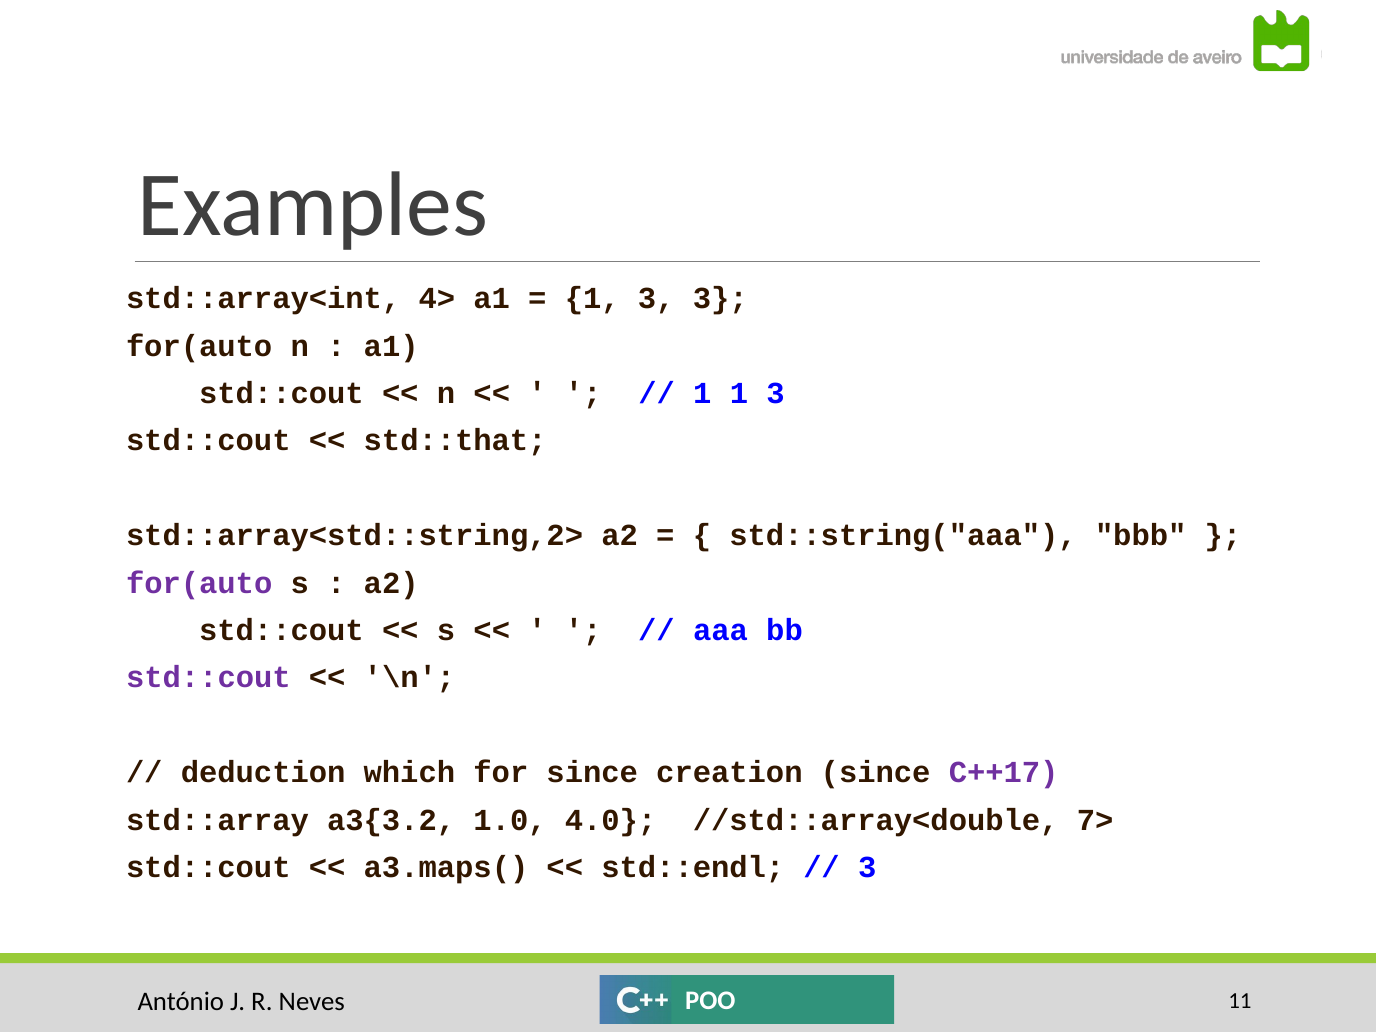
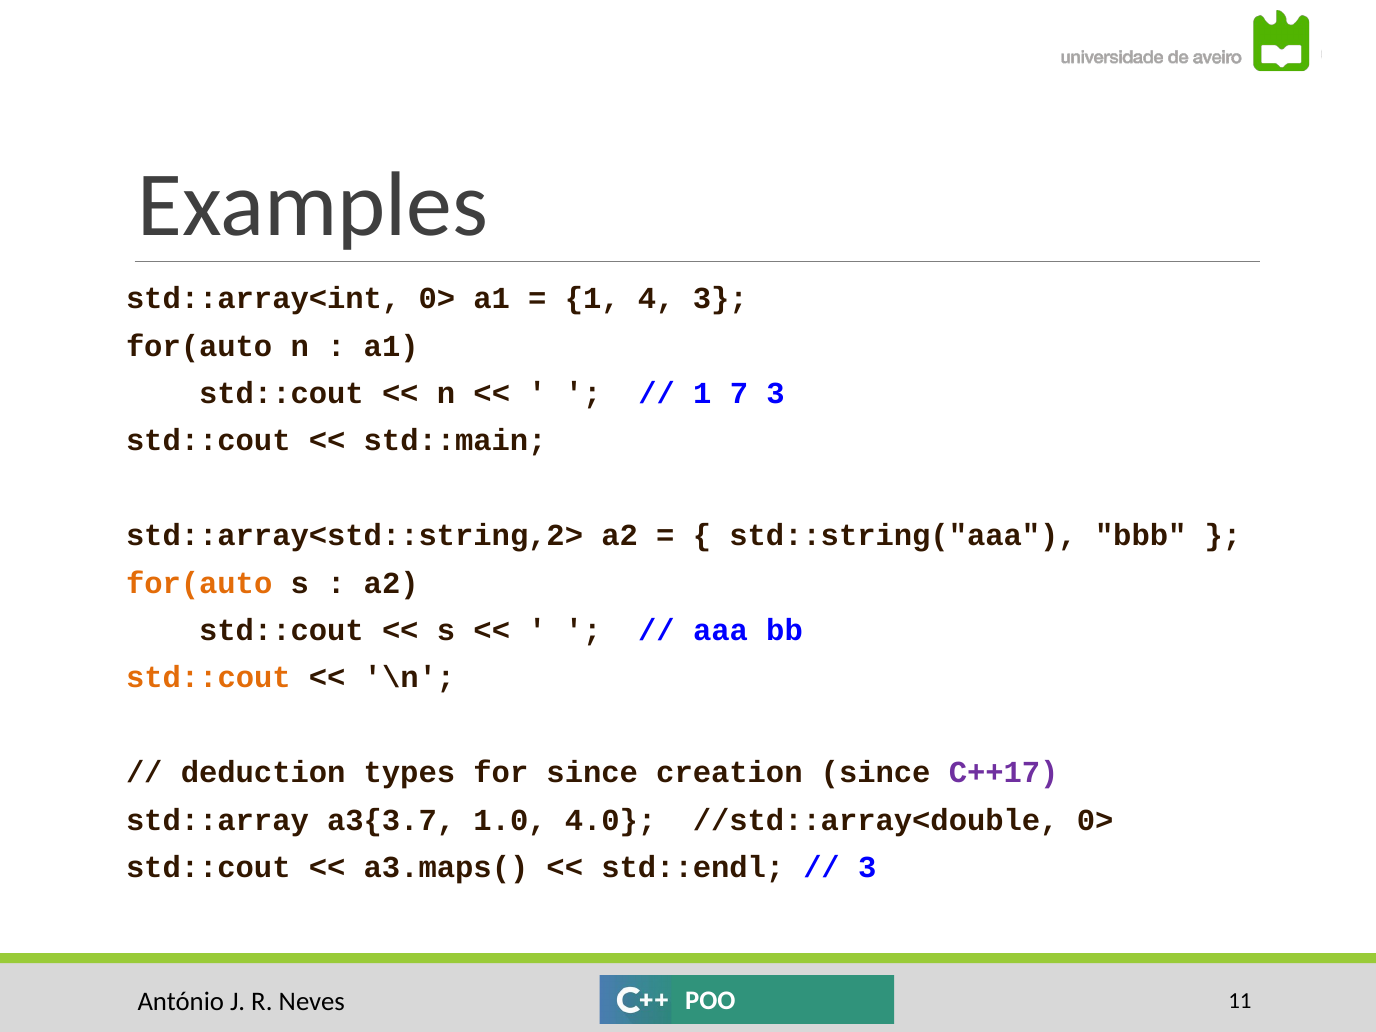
std::array<int 4>: 4> -> 0>
3 at (656, 299): 3 -> 4
1 1: 1 -> 7
std::that: std::that -> std::main
for(auto at (199, 583) colour: purple -> orange
std::cout at (208, 678) colour: purple -> orange
which: which -> types
a3{3.2: a3{3.2 -> a3{3.7
//std::array<double 7>: 7> -> 0>
